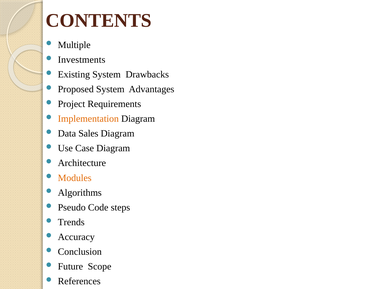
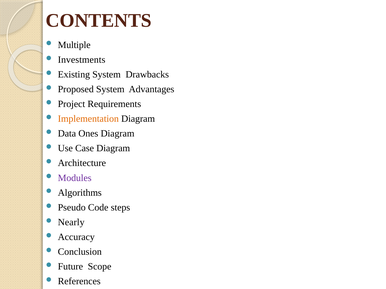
Sales: Sales -> Ones
Modules colour: orange -> purple
Trends: Trends -> Nearly
